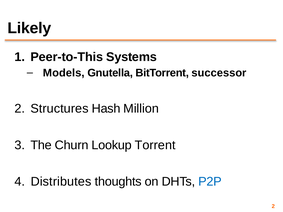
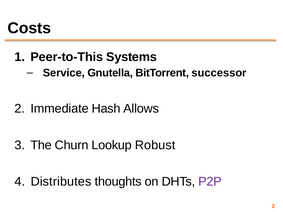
Likely: Likely -> Costs
Models: Models -> Service
Structures: Structures -> Immediate
Million: Million -> Allows
Torrent: Torrent -> Robust
P2P colour: blue -> purple
